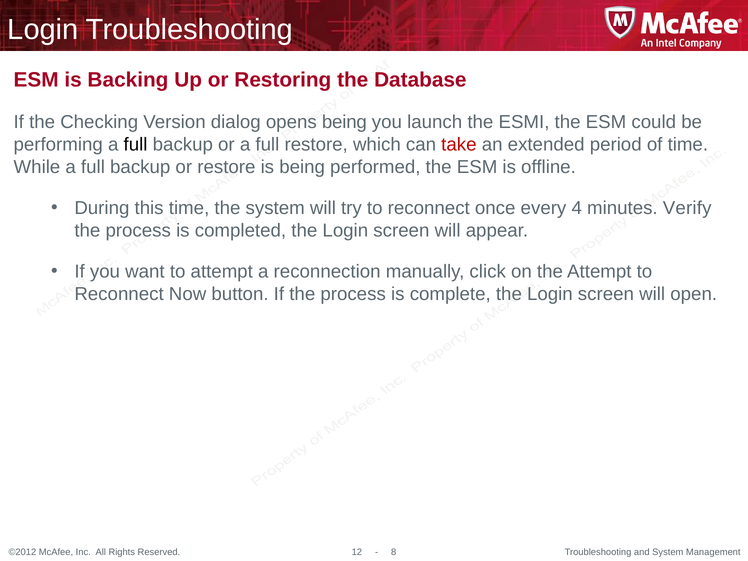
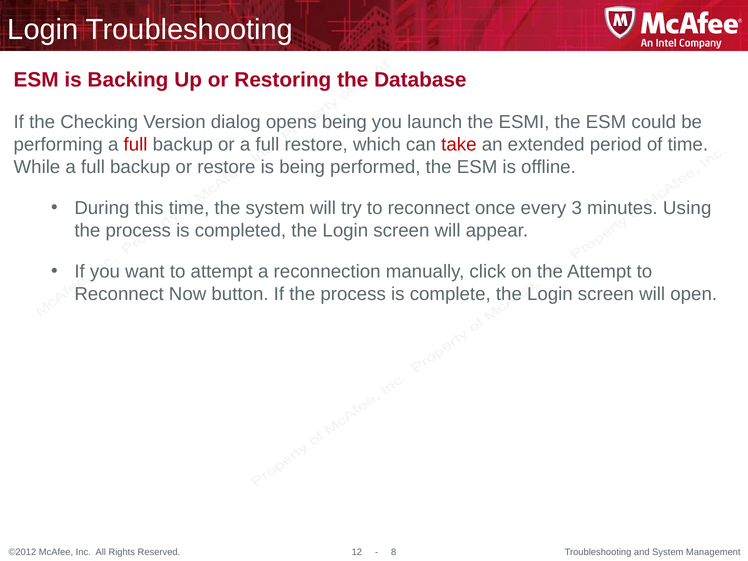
full at (136, 145) colour: black -> red
4: 4 -> 3
Verify: Verify -> Using
